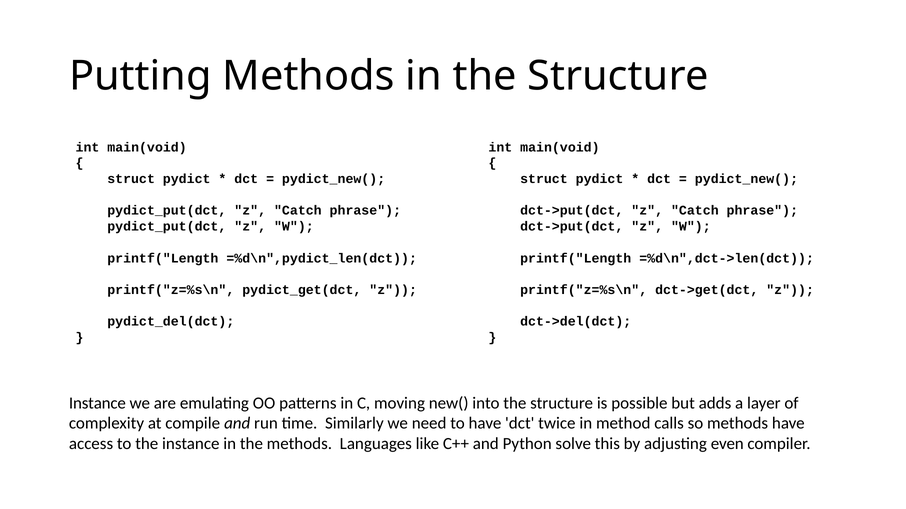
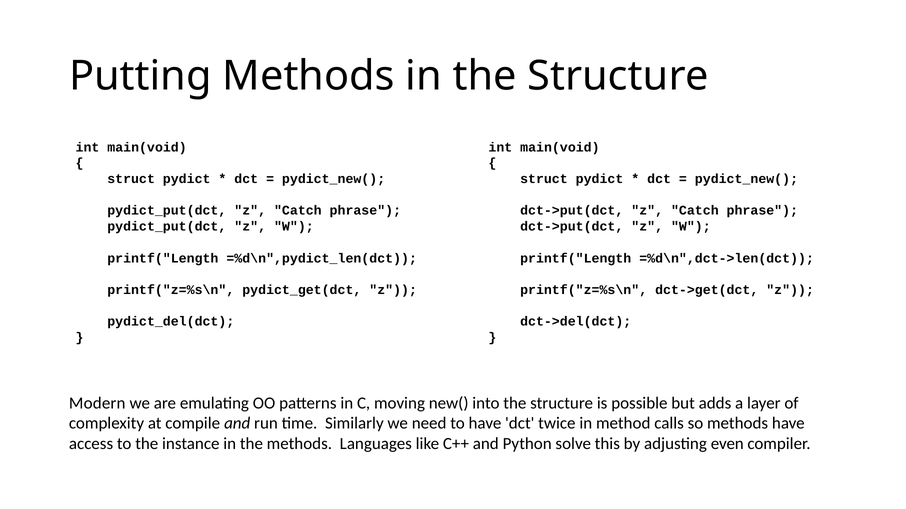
Instance at (97, 403): Instance -> Modern
